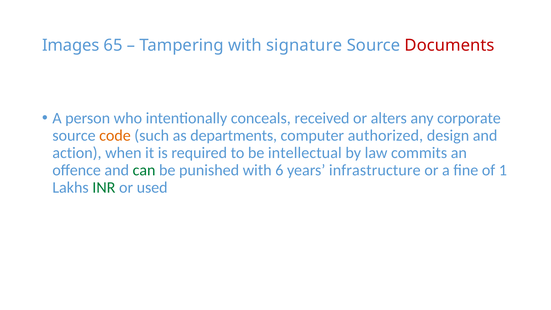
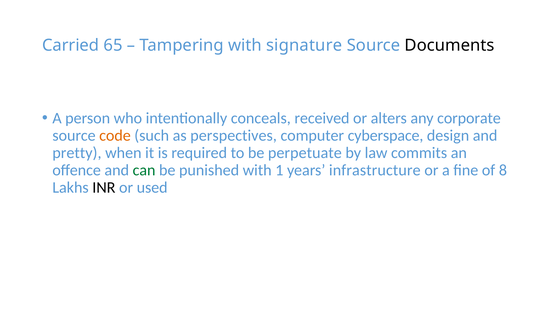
Images: Images -> Carried
Documents colour: red -> black
departments: departments -> perspectives
authorized: authorized -> cyberspace
action: action -> pretty
intellectual: intellectual -> perpetuate
6: 6 -> 1
1: 1 -> 8
INR colour: green -> black
